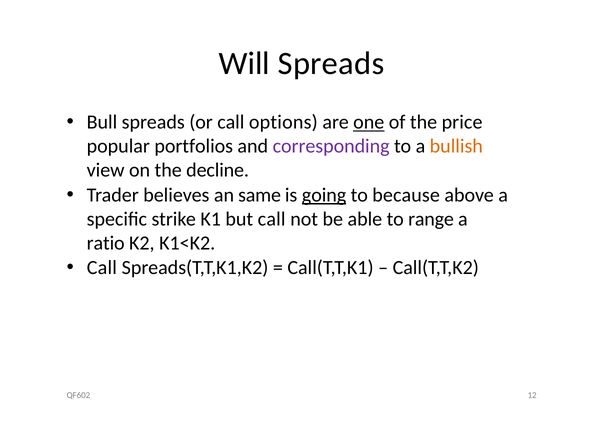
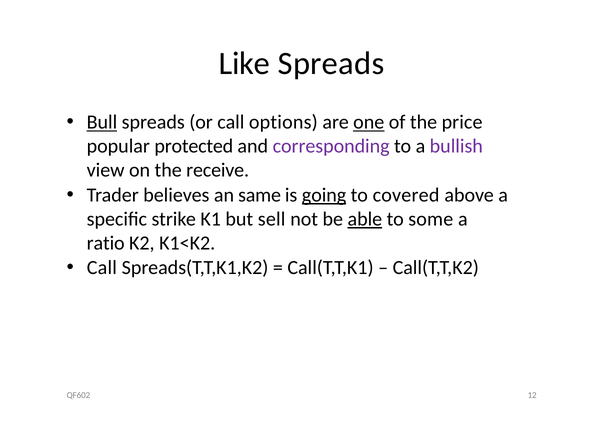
Will: Will -> Like
Bull underline: none -> present
portfolios: portfolios -> protected
bullish colour: orange -> purple
decline: decline -> receive
because: because -> covered
but call: call -> sell
able underline: none -> present
range: range -> some
